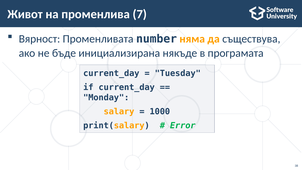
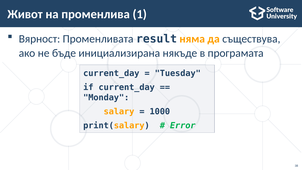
7: 7 -> 1
number: number -> result
